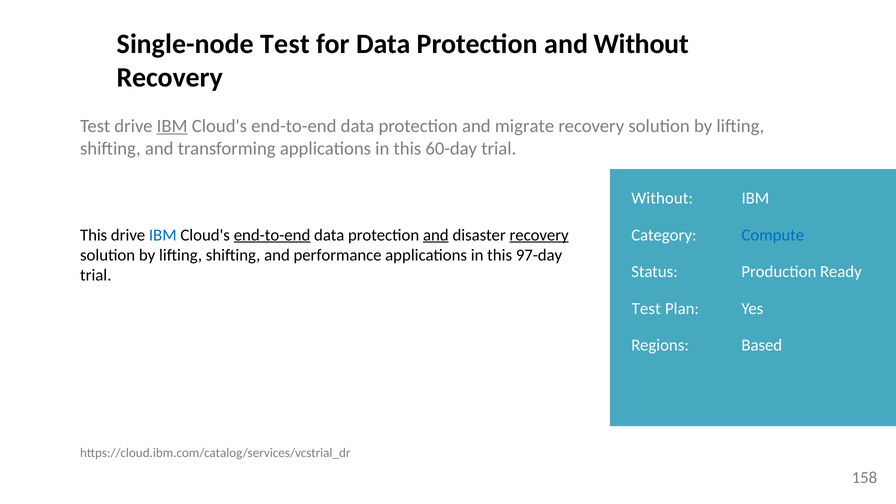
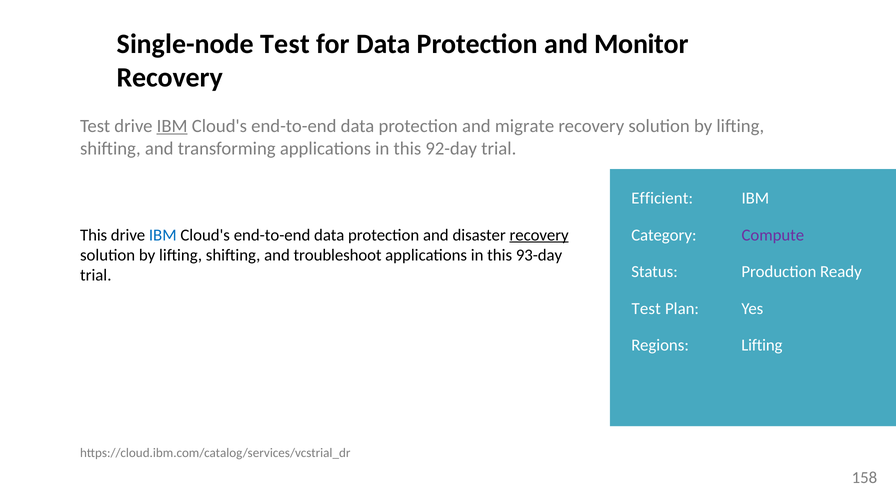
and Without: Without -> Monitor
60-day: 60-day -> 92-day
Without at (662, 198): Without -> Efficient
end-to-end at (272, 235) underline: present -> none
and at (436, 235) underline: present -> none
Compute colour: blue -> purple
performance: performance -> troubleshoot
97-day: 97-day -> 93-day
Regions Based: Based -> Lifting
